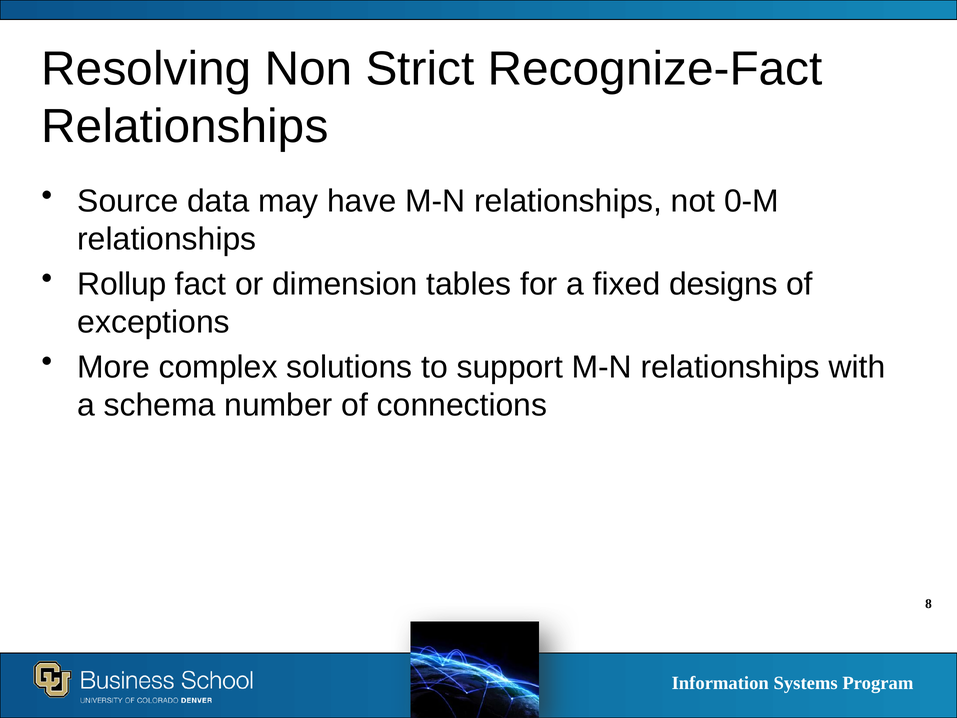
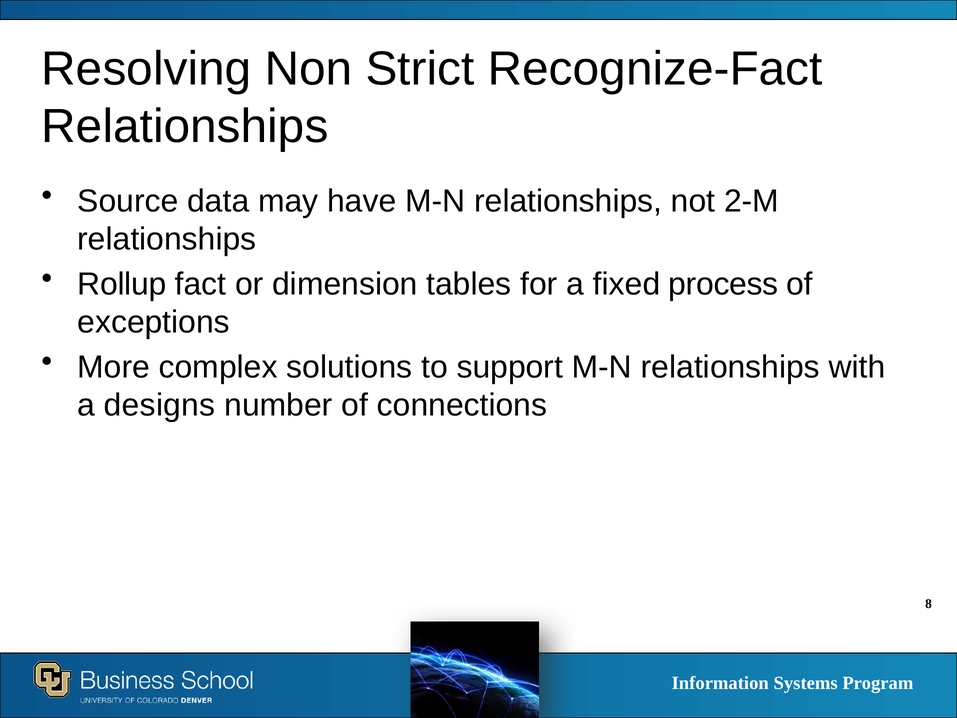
0-M: 0-M -> 2-M
designs: designs -> process
schema: schema -> designs
